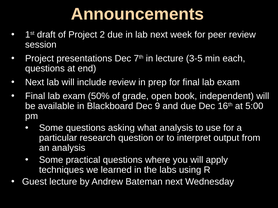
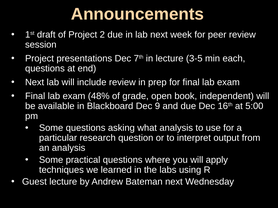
50%: 50% -> 48%
